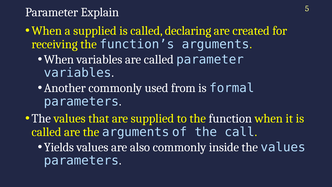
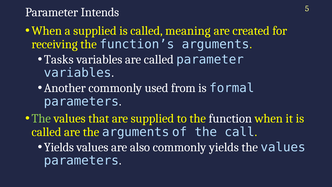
Explain: Explain -> Intends
declaring: declaring -> meaning
When at (59, 59): When -> Tasks
The at (41, 118) colour: white -> light green
commonly inside: inside -> yields
